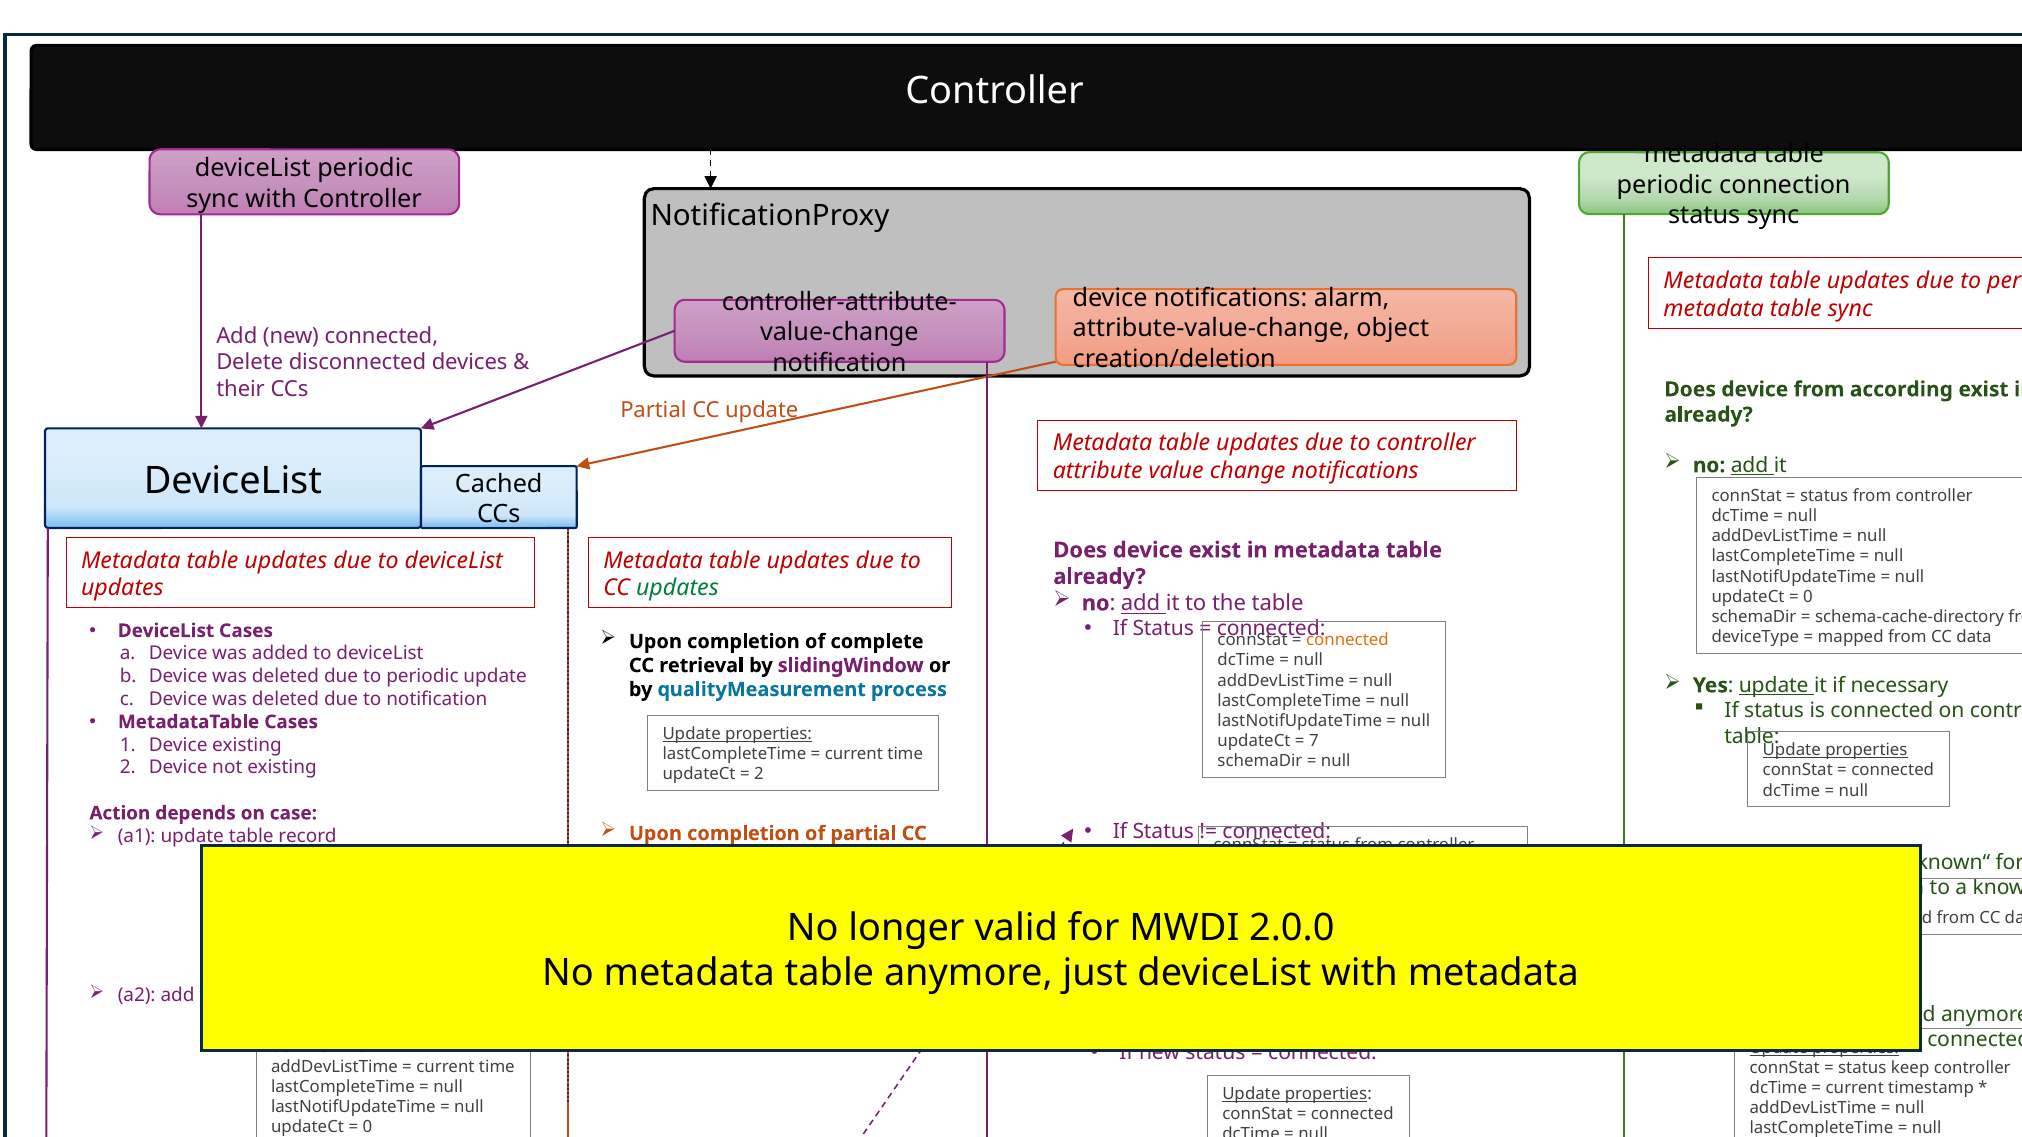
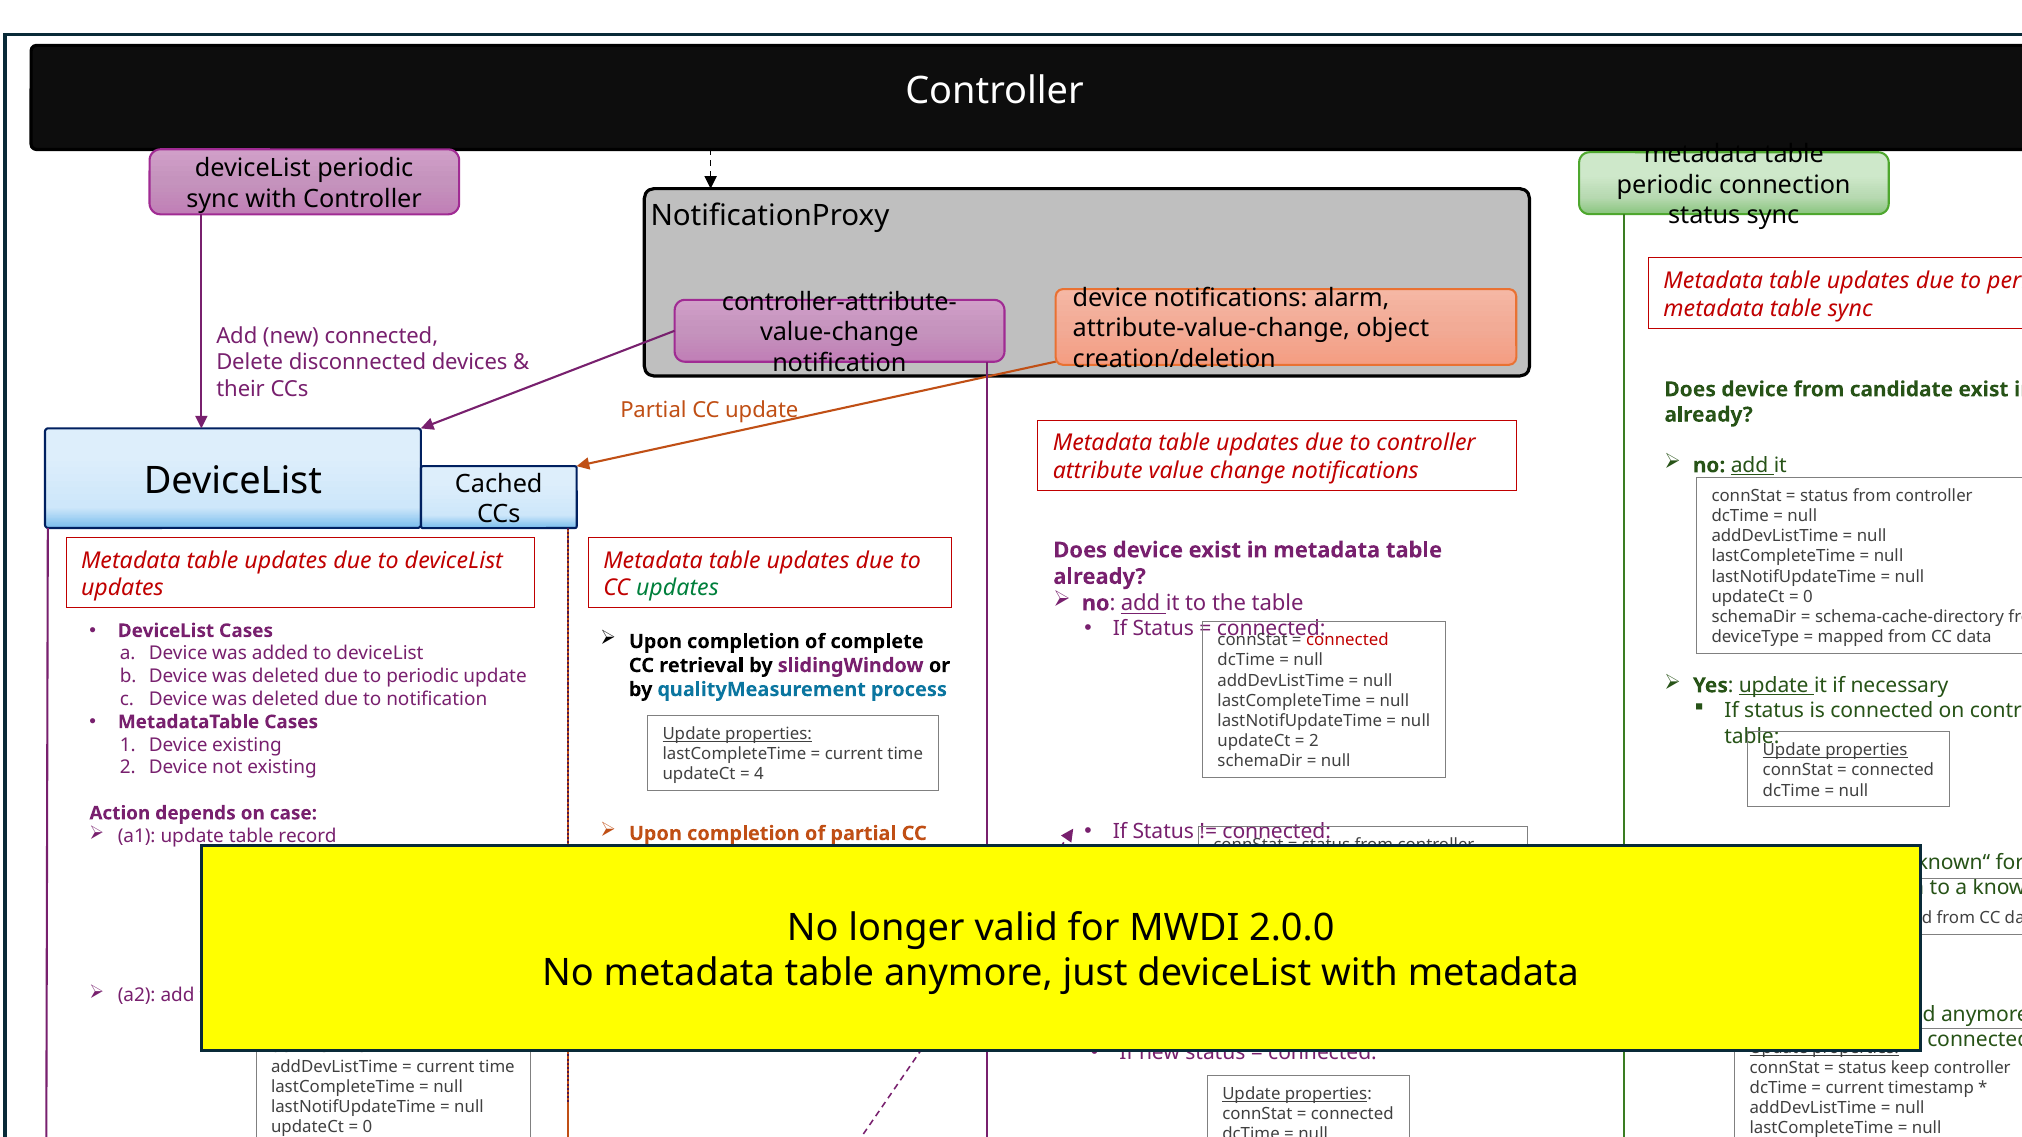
according: according -> candidate
connected at (1347, 640) colour: orange -> red
7 at (1314, 741): 7 -> 2
2 at (759, 775): 2 -> 4
